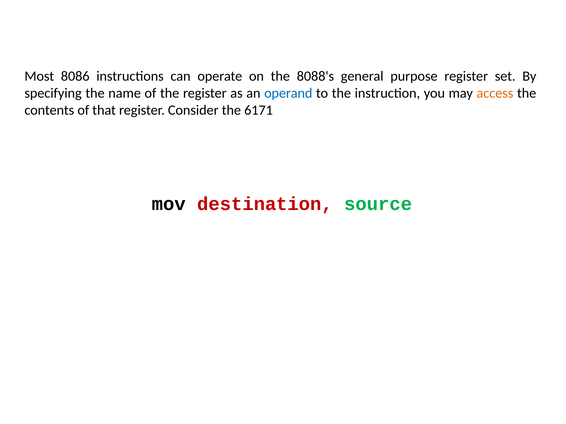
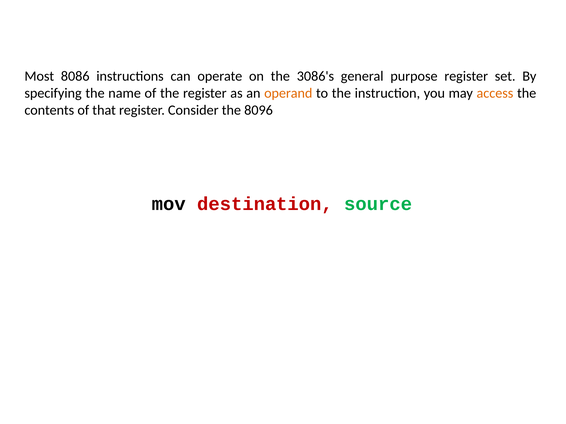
8088's: 8088's -> 3086's
operand colour: blue -> orange
6171: 6171 -> 8096
